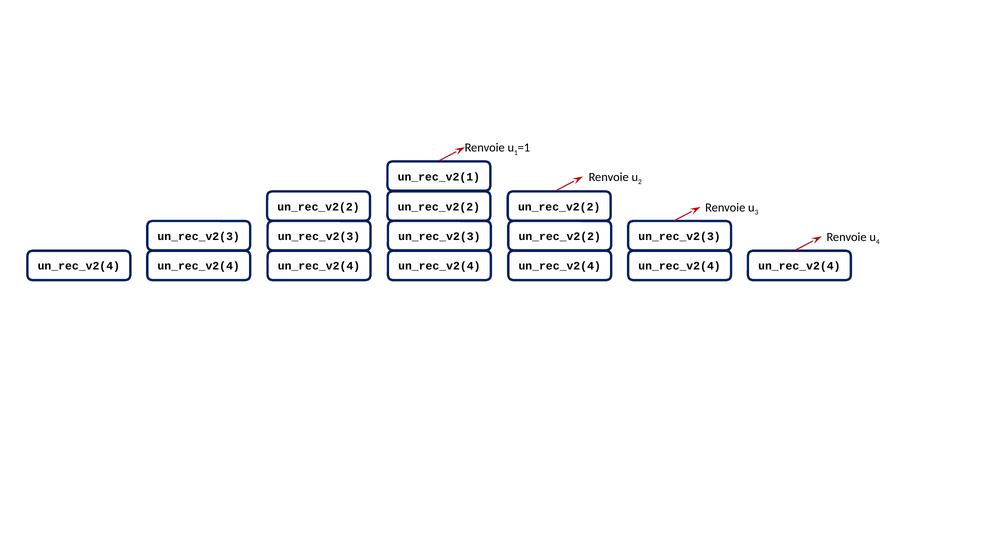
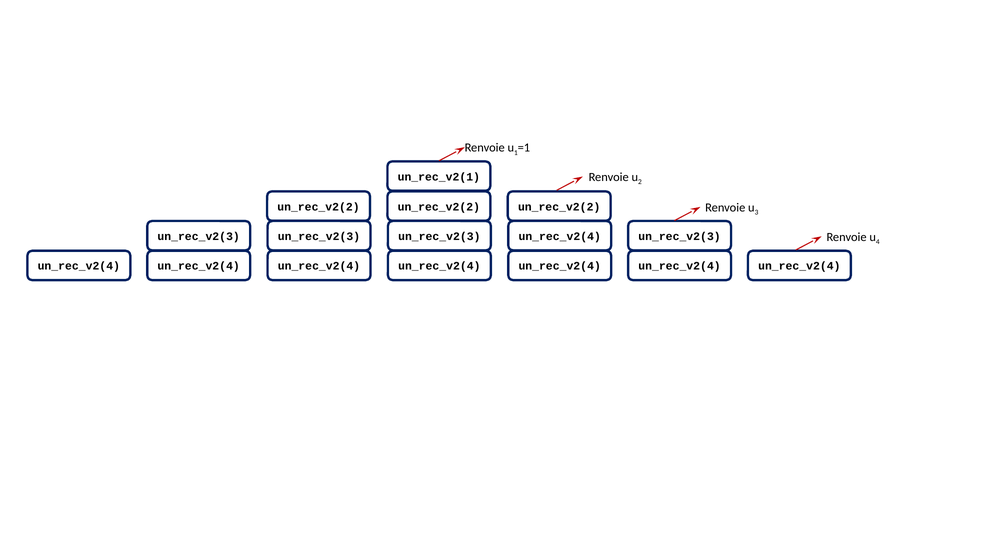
un_rec_v2(2 at (560, 237): un_rec_v2(2 -> un_rec_v2(4
